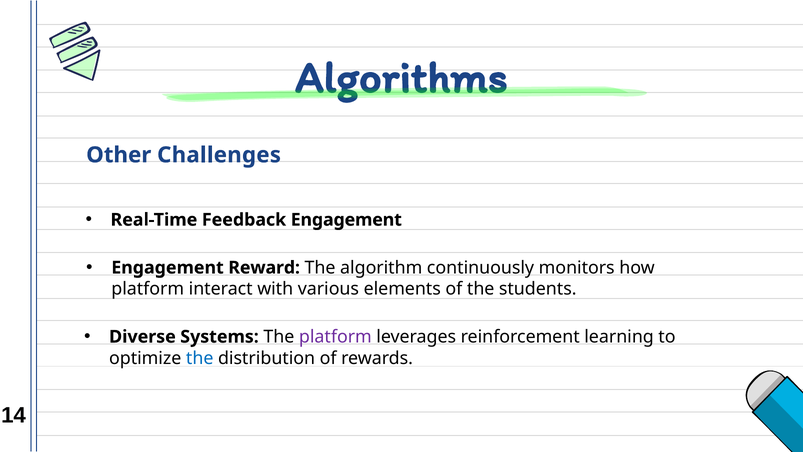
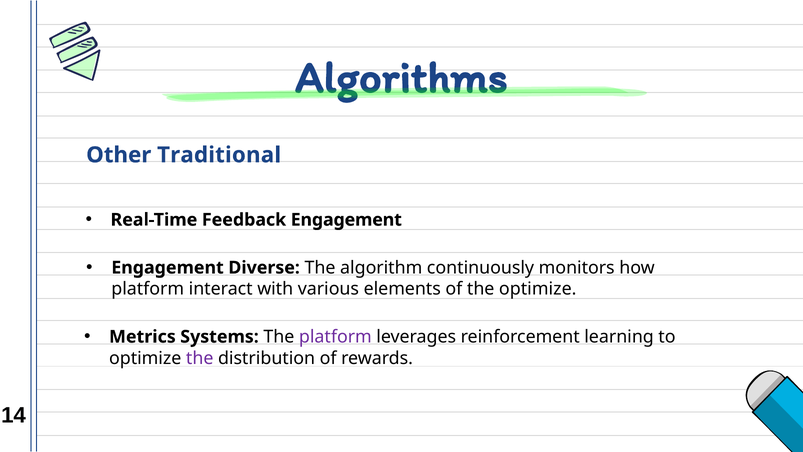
Challenges: Challenges -> Traditional
Reward: Reward -> Diverse
the students: students -> optimize
Diverse: Diverse -> Metrics
the at (200, 358) colour: blue -> purple
